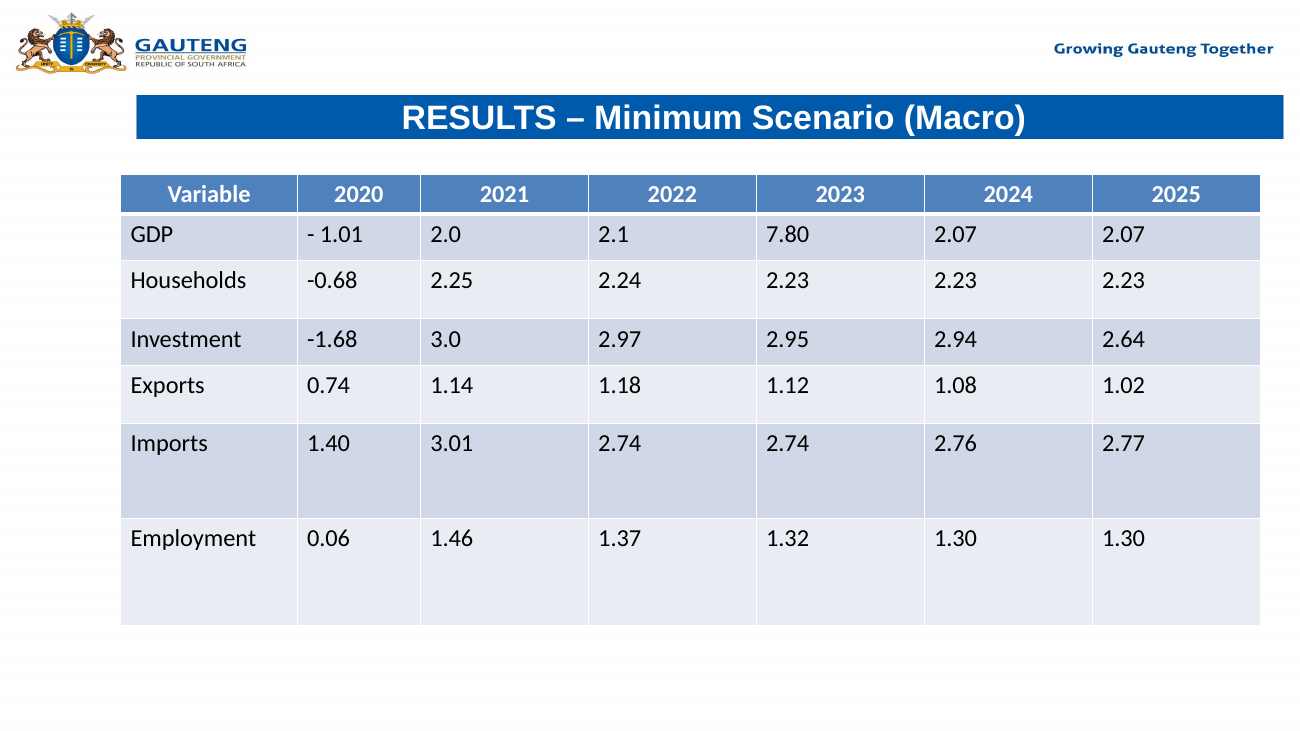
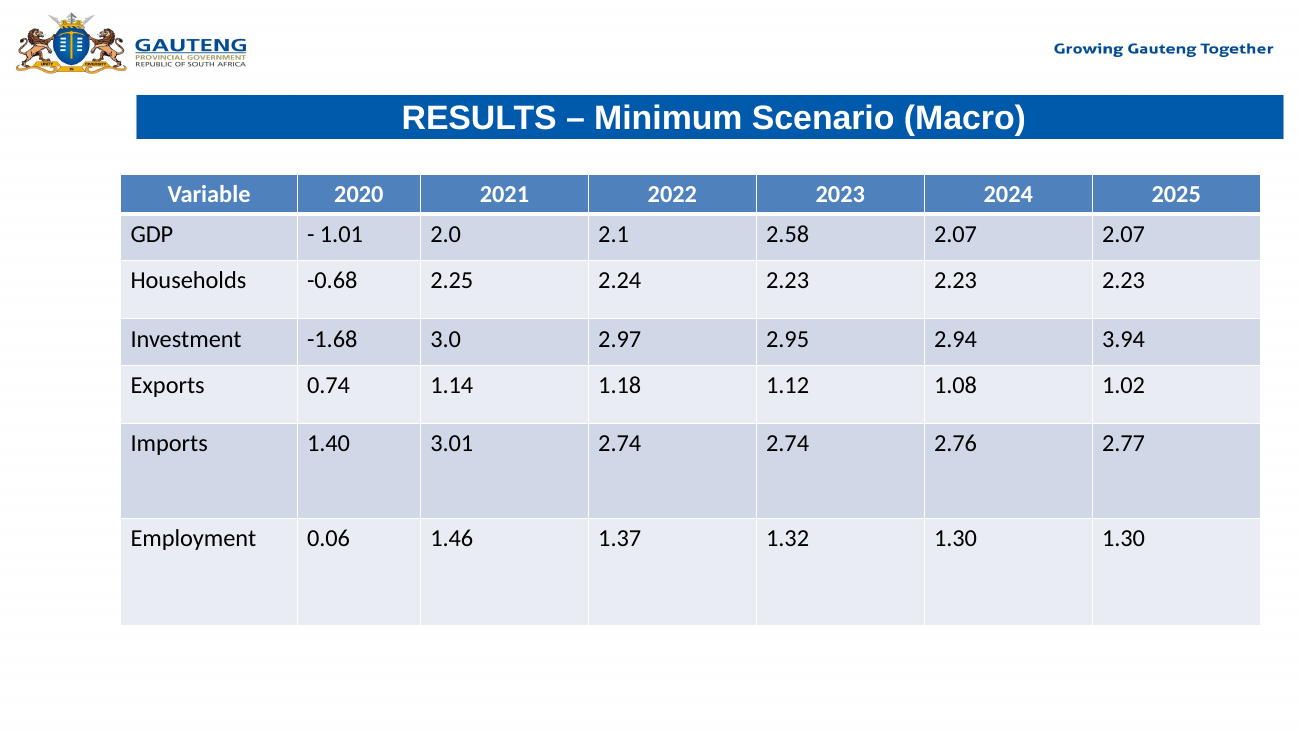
7.80: 7.80 -> 2.58
2.64: 2.64 -> 3.94
